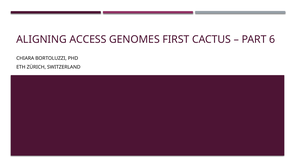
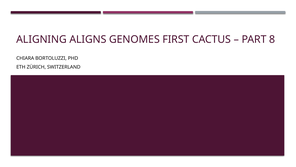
ACCESS: ACCESS -> ALIGNS
6: 6 -> 8
